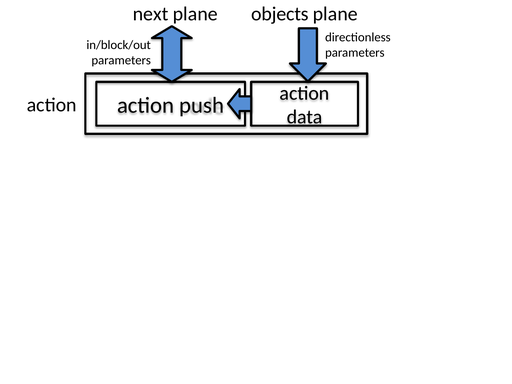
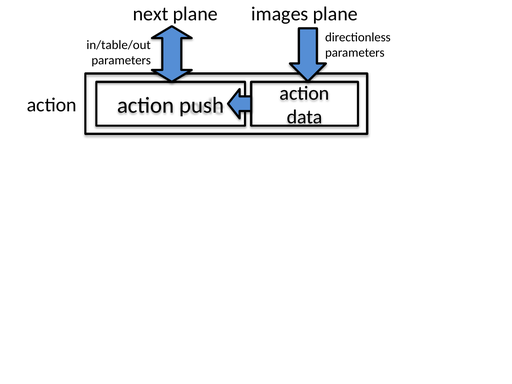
objects: objects -> images
in/block/out: in/block/out -> in/table/out
